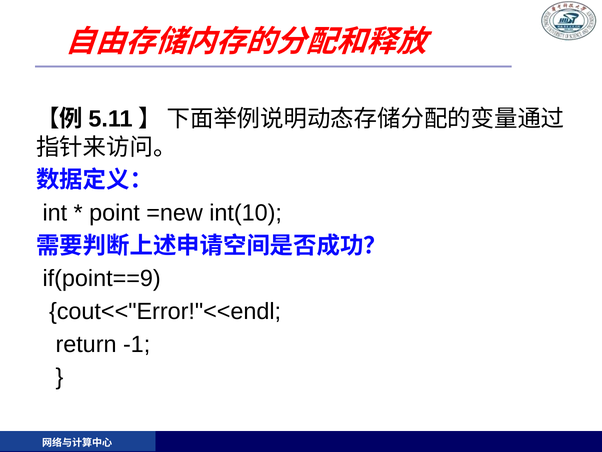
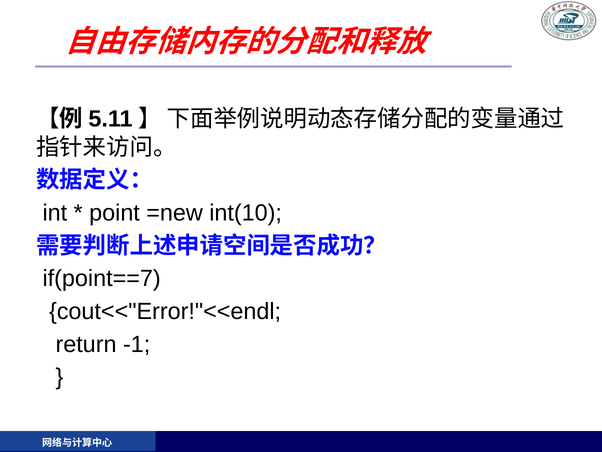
if(point==9: if(point==9 -> if(point==7
